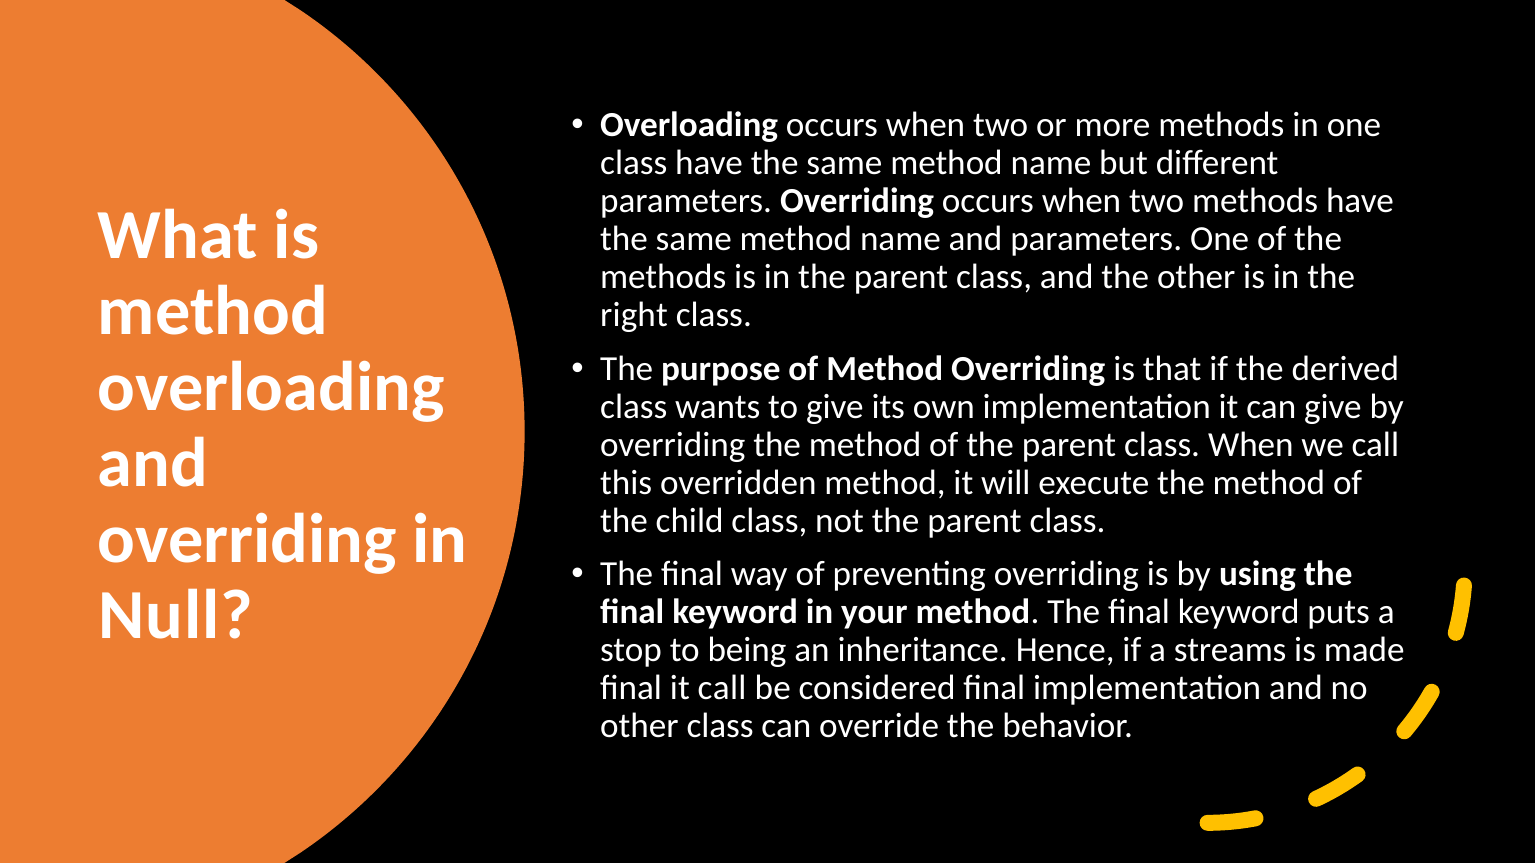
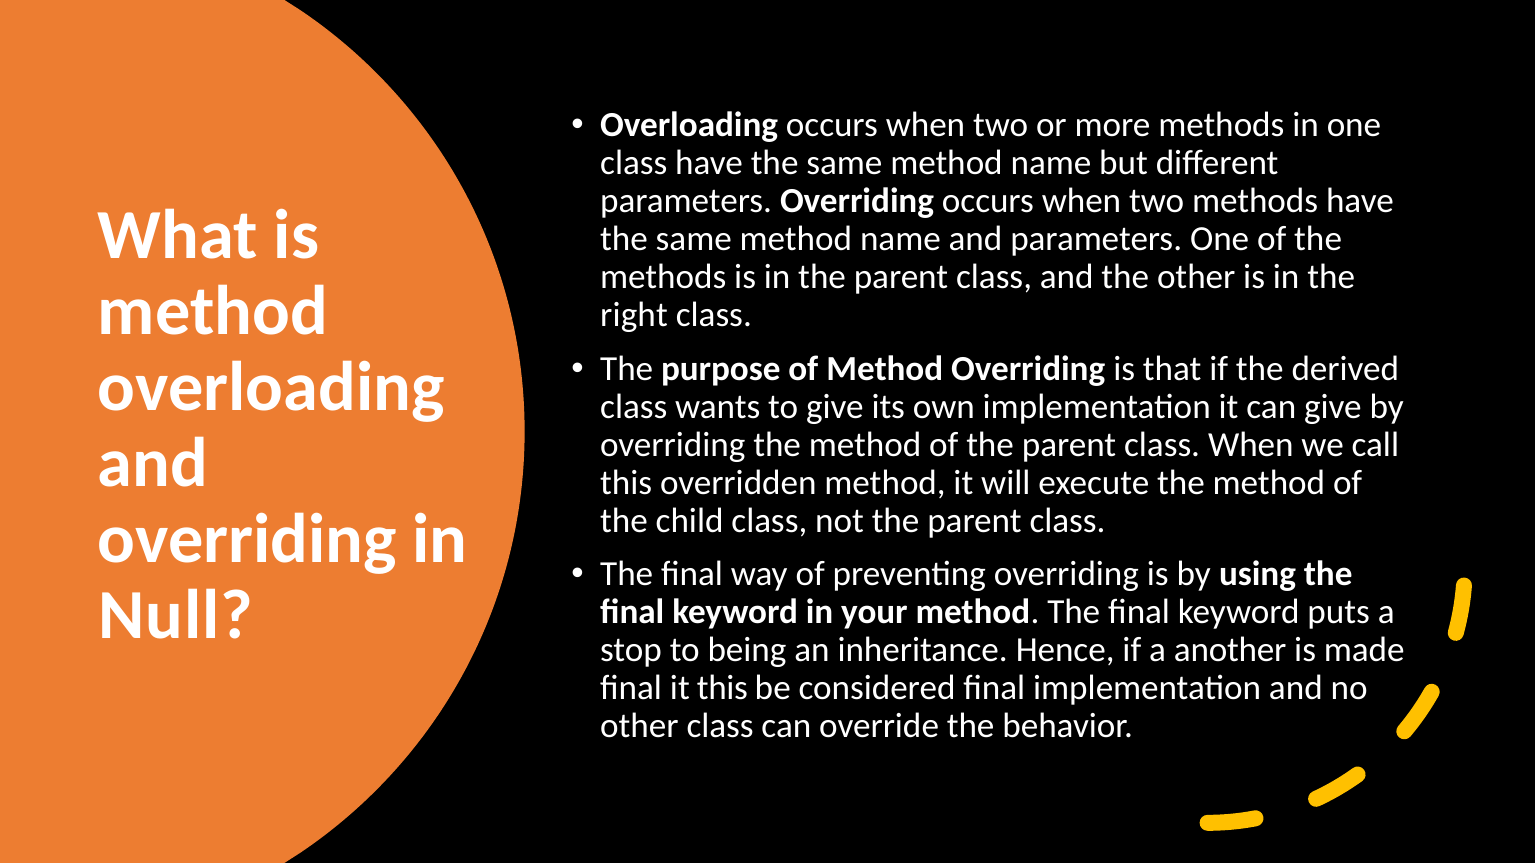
streams: streams -> another
it call: call -> this
